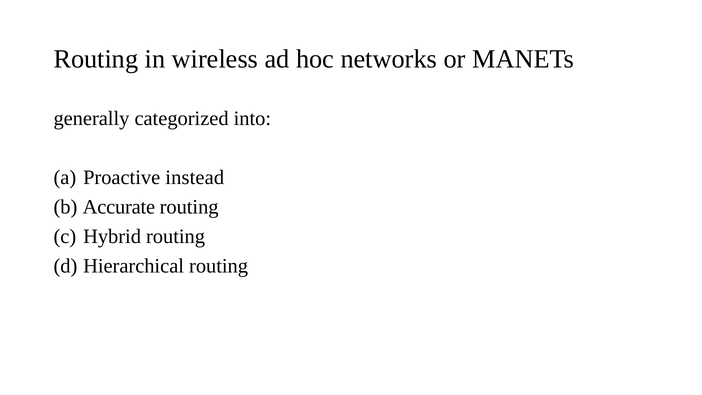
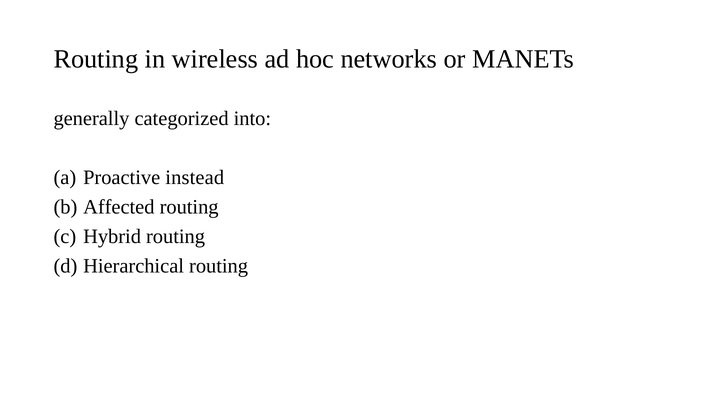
Accurate: Accurate -> Affected
